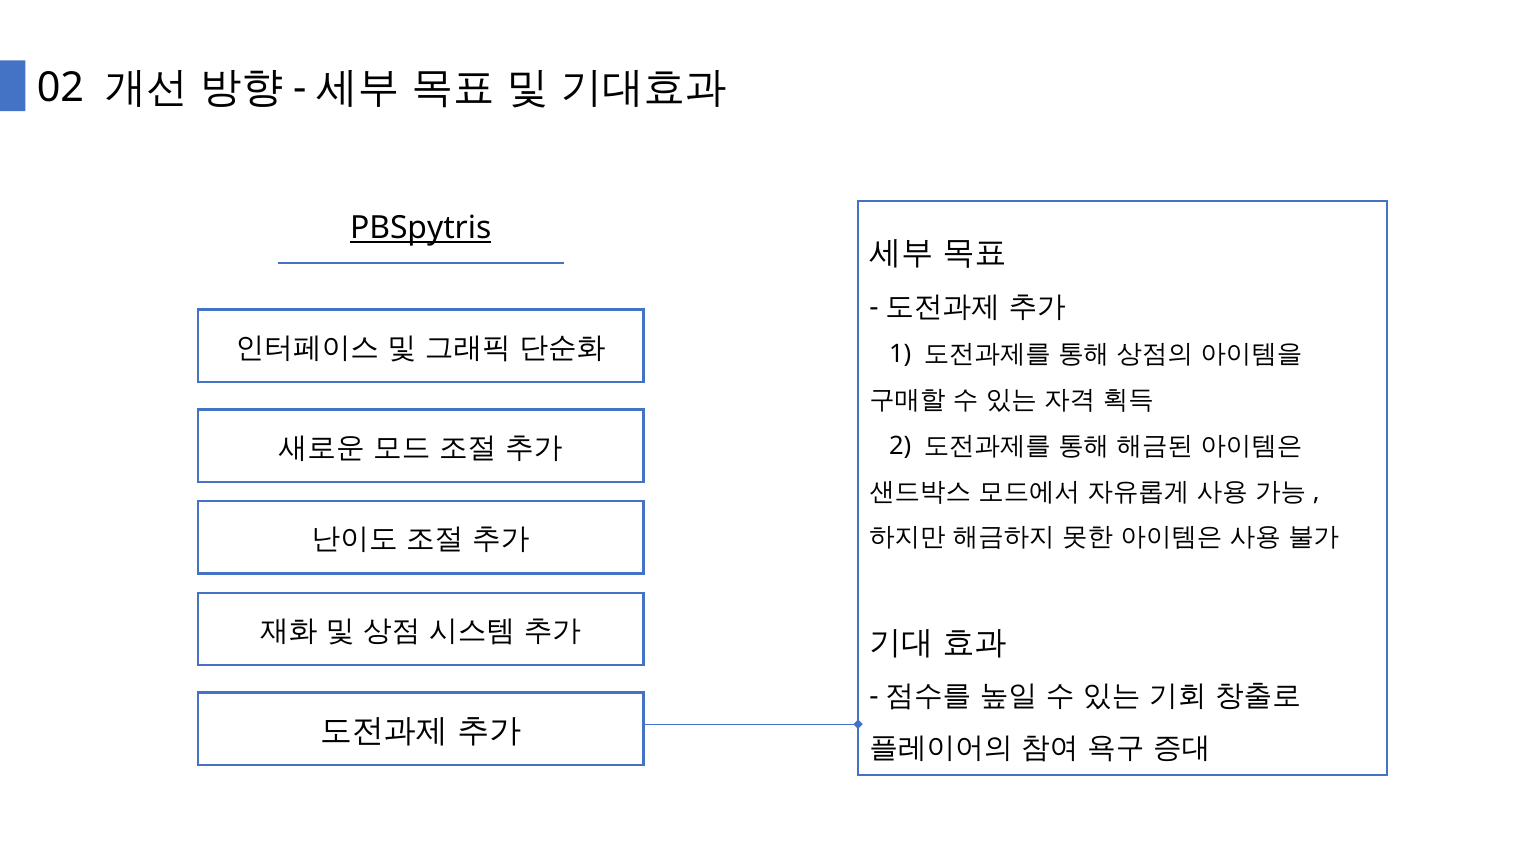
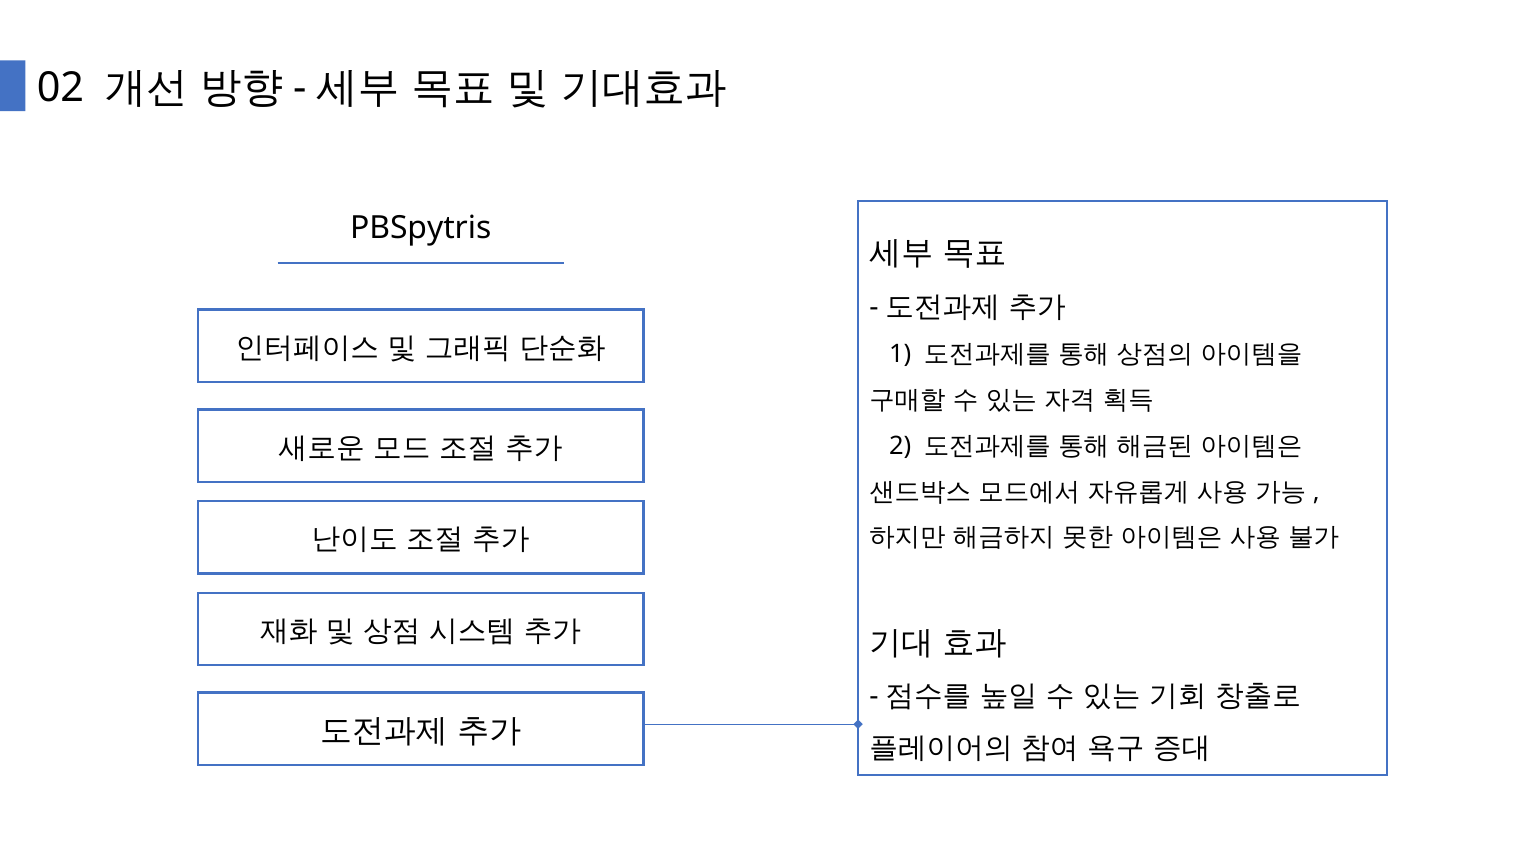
PBSpytris underline: present -> none
